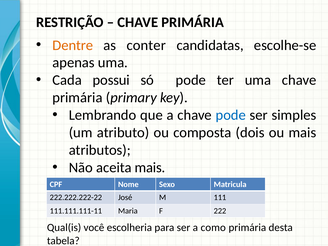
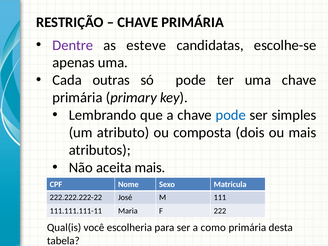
Dentre colour: orange -> purple
conter: conter -> esteve
possui: possui -> outras
